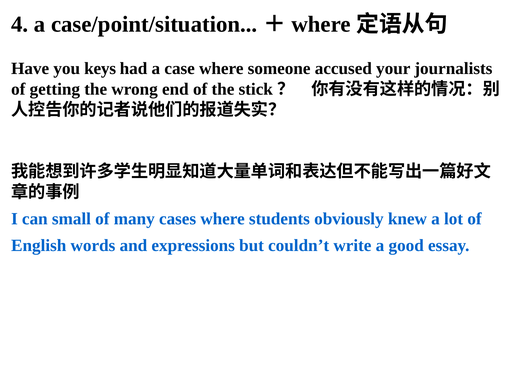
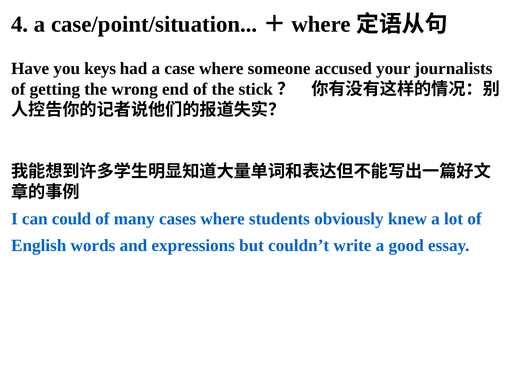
small: small -> could
